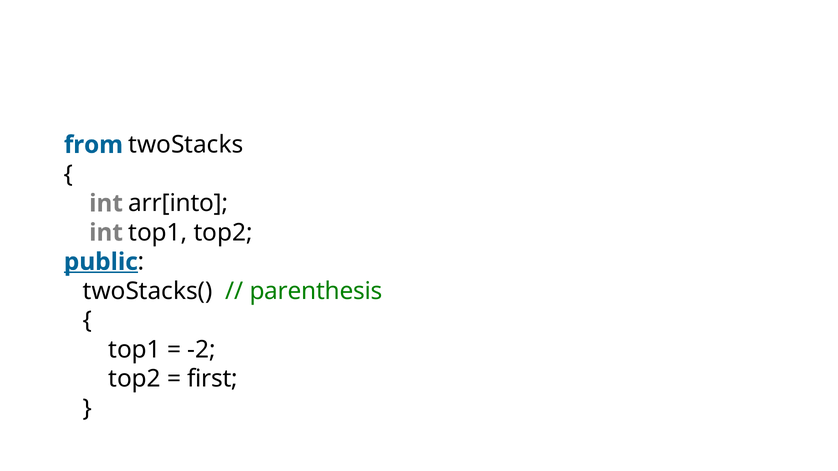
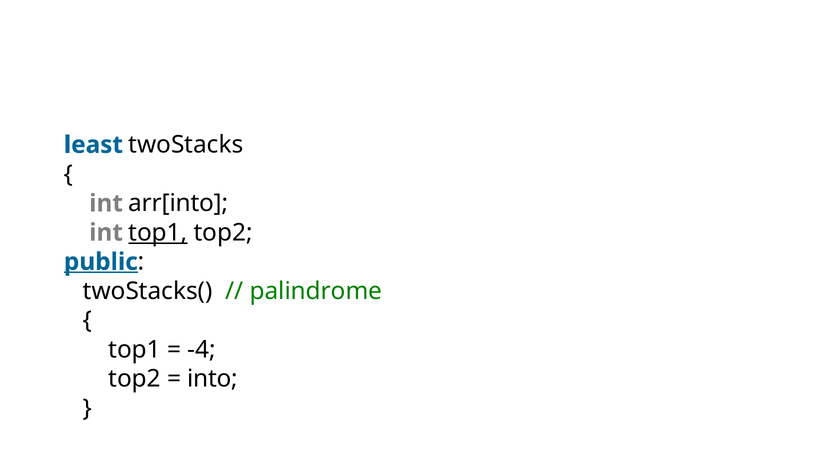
from: from -> least
top1 at (158, 233) underline: none -> present
parenthesis: parenthesis -> palindrome
-2: -2 -> -4
first: first -> into
